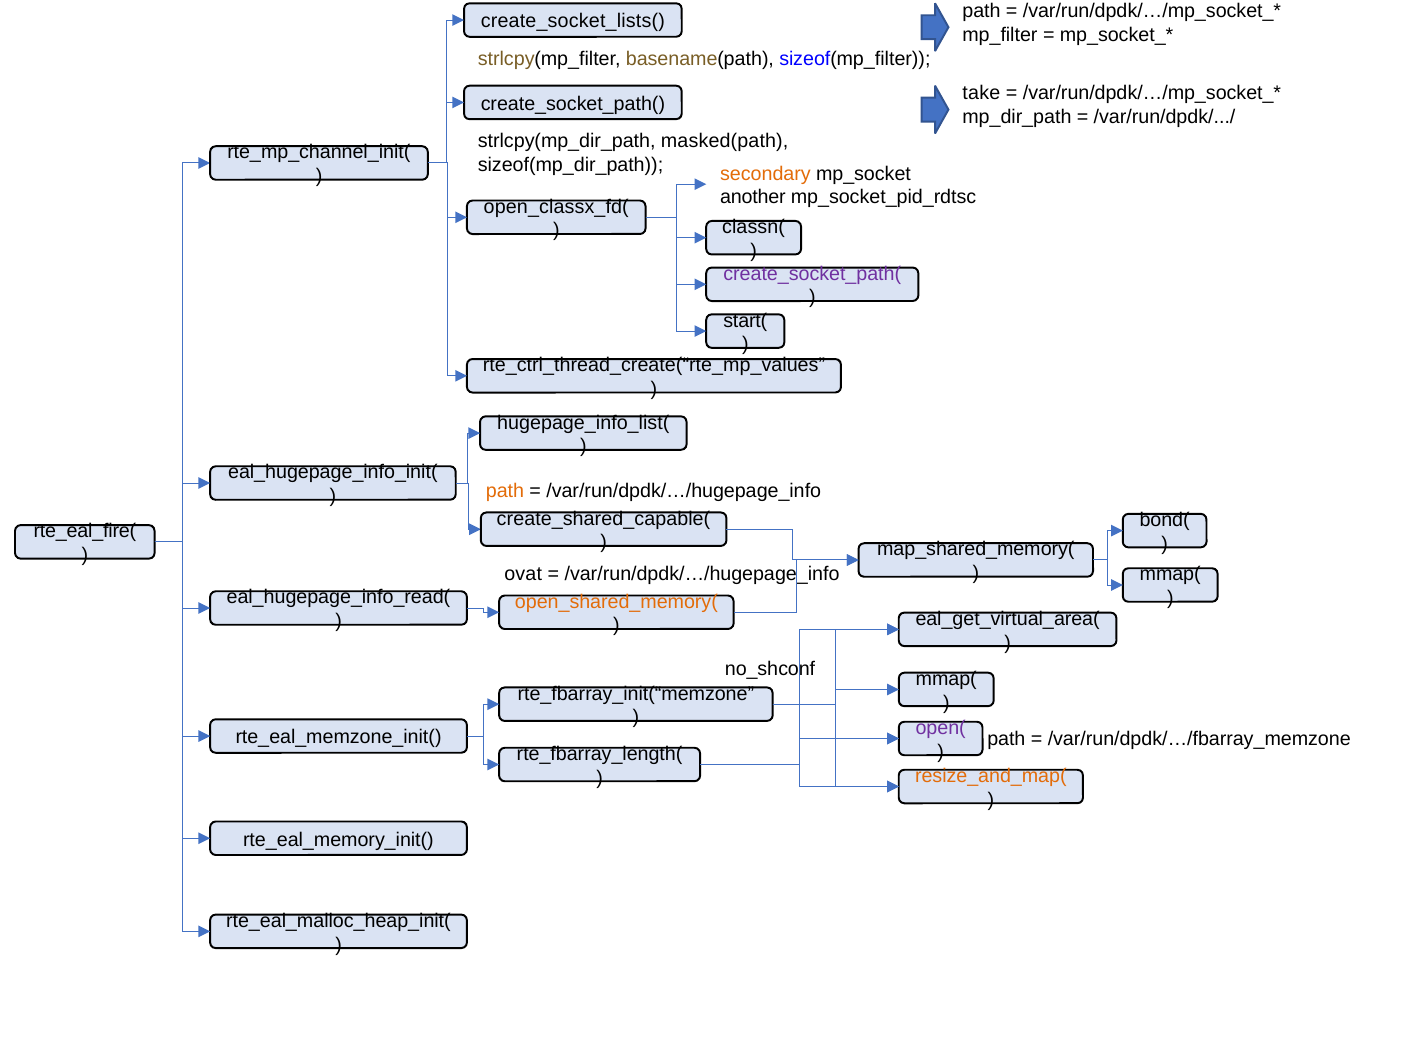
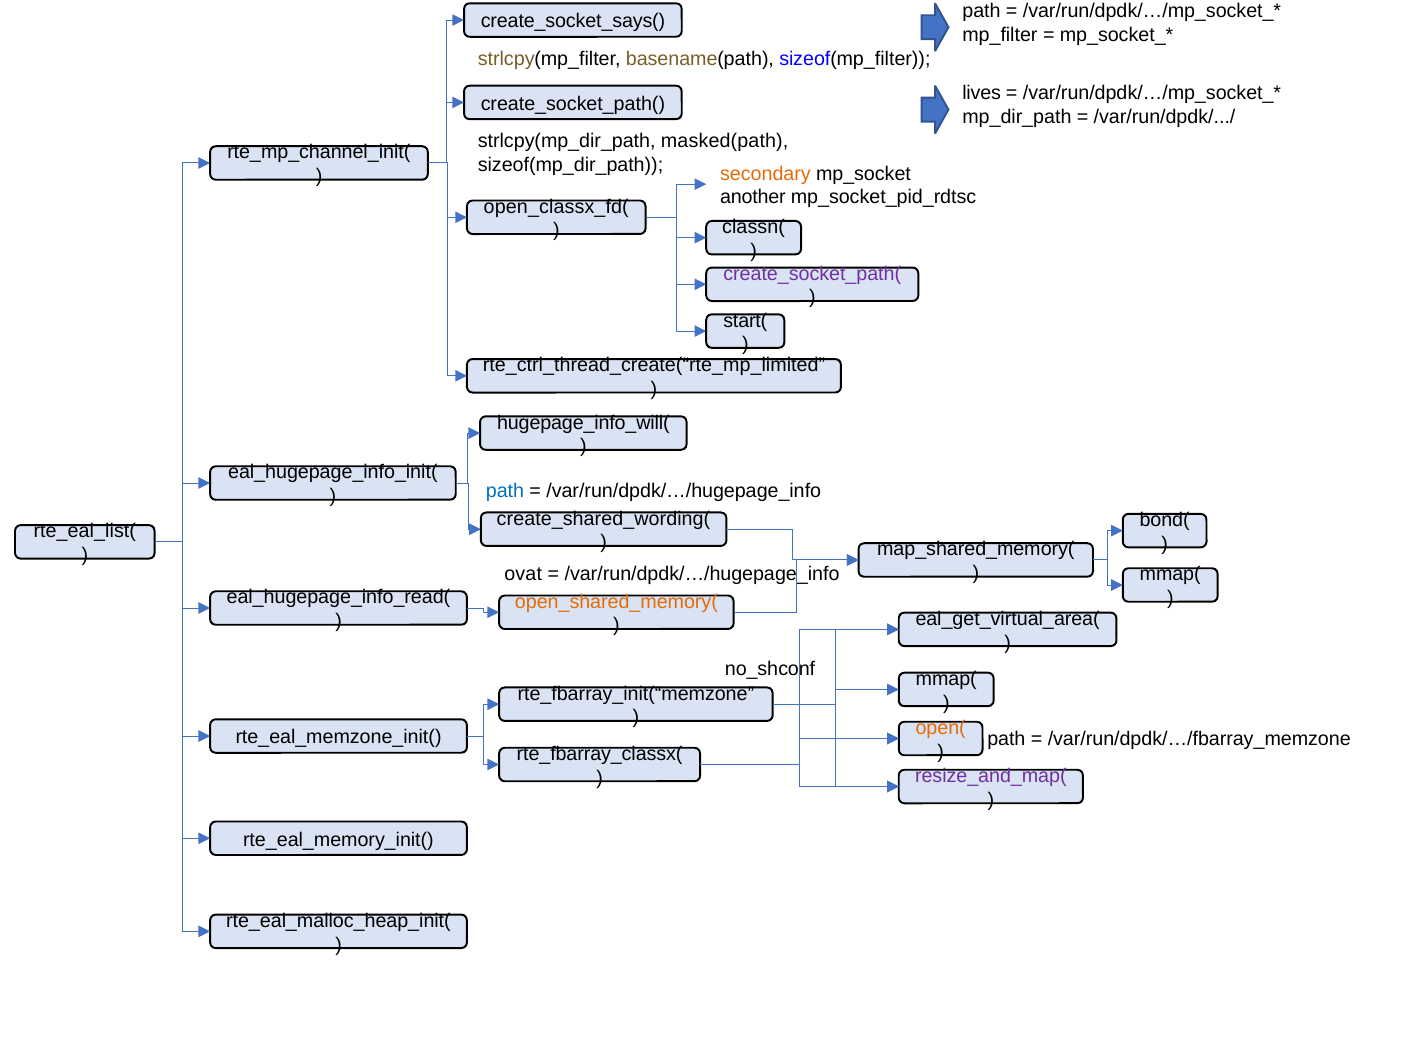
create_socket_lists(: create_socket_lists( -> create_socket_says(
take: take -> lives
rte_ctrl_thread_create(“rte_mp_values: rte_ctrl_thread_create(“rte_mp_values -> rte_ctrl_thread_create(“rte_mp_limited
hugepage_info_list(: hugepage_info_list( -> hugepage_info_will(
path at (505, 491) colour: orange -> blue
create_shared_capable(: create_shared_capable( -> create_shared_wording(
rte_eal_fire(: rte_eal_fire( -> rte_eal_list(
open( colour: purple -> orange
rte_fbarray_length(: rte_fbarray_length( -> rte_fbarray_classx(
resize_and_map( colour: orange -> purple
